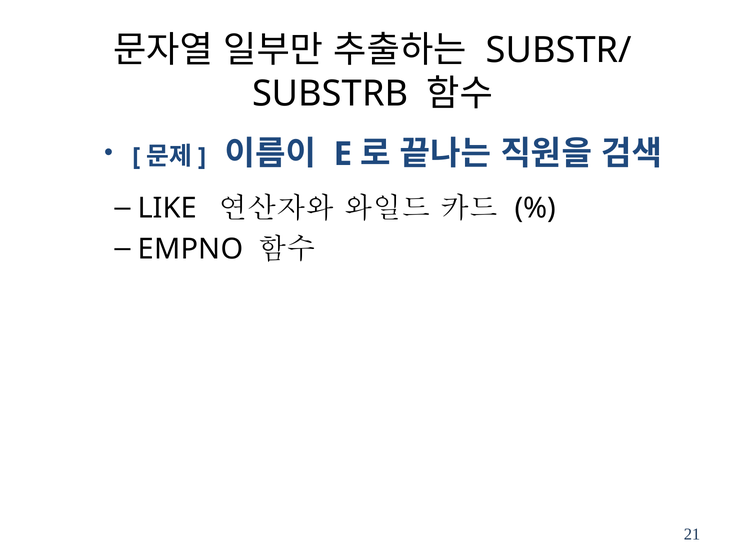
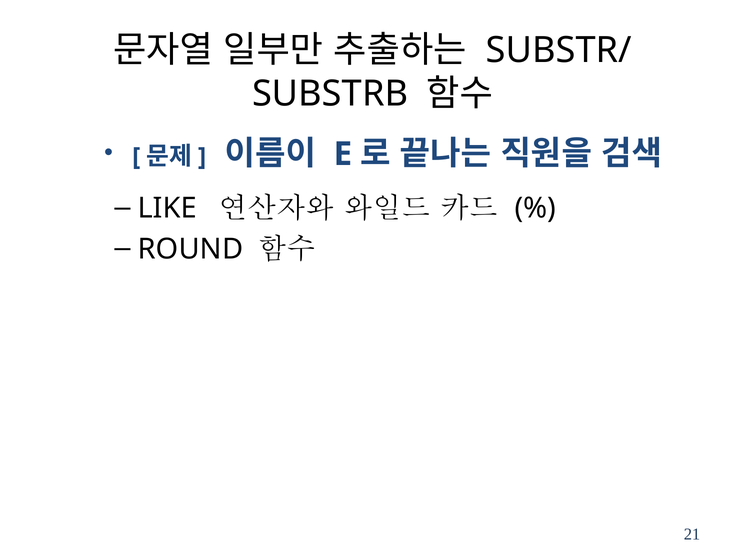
EMPNO: EMPNO -> ROUND
